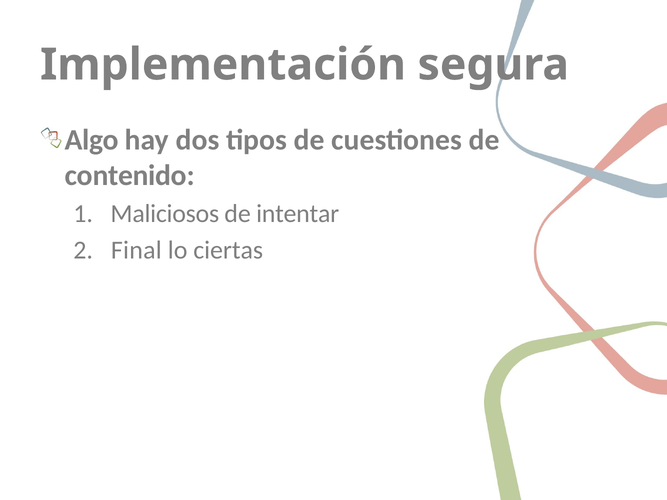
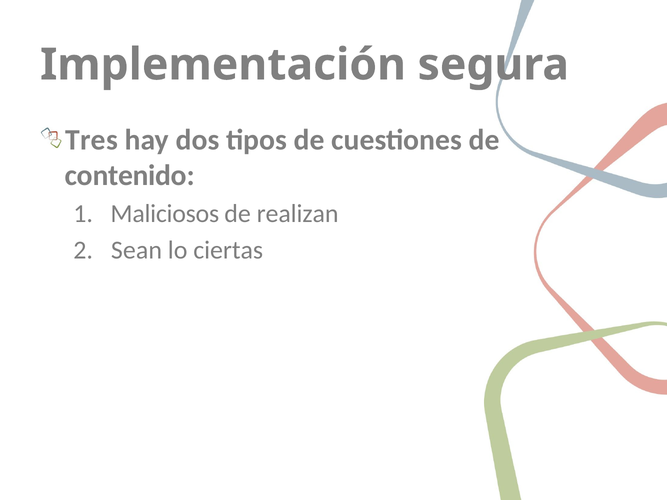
Algo: Algo -> Tres
intentar: intentar -> realizan
Final: Final -> Sean
